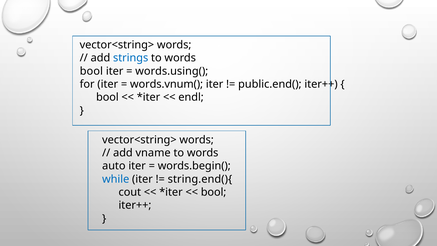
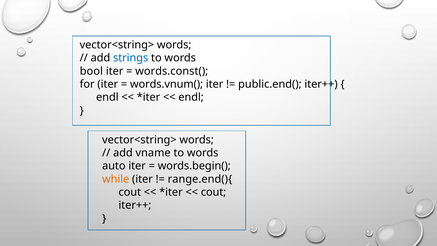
words.using(: words.using( -> words.const(
bool at (107, 97): bool -> endl
while colour: blue -> orange
string.end(){: string.end(){ -> range.end(){
bool at (214, 192): bool -> cout
